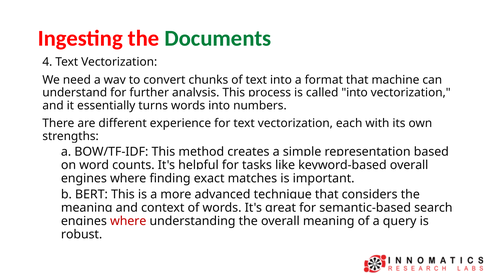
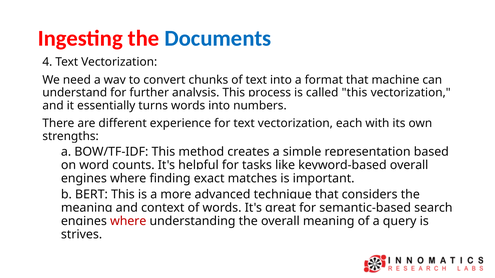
Documents colour: green -> blue
called into: into -> this
robust: robust -> strives
